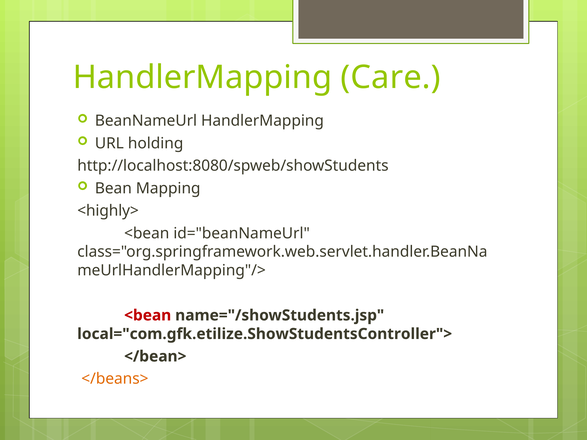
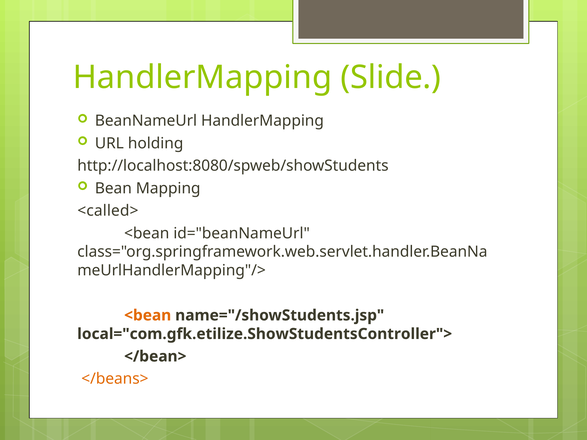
Care: Care -> Slide
<highly>: <highly> -> <called>
<bean at (148, 316) colour: red -> orange
